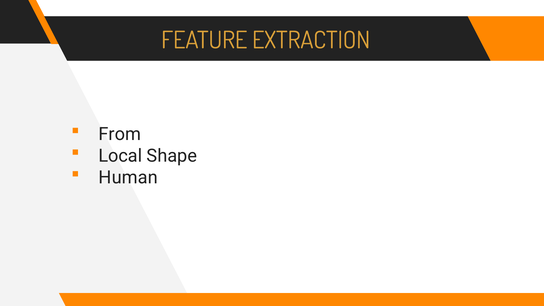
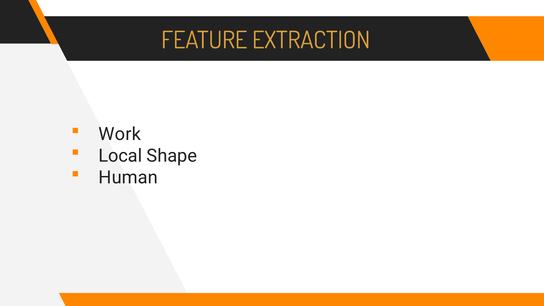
From: From -> Work
